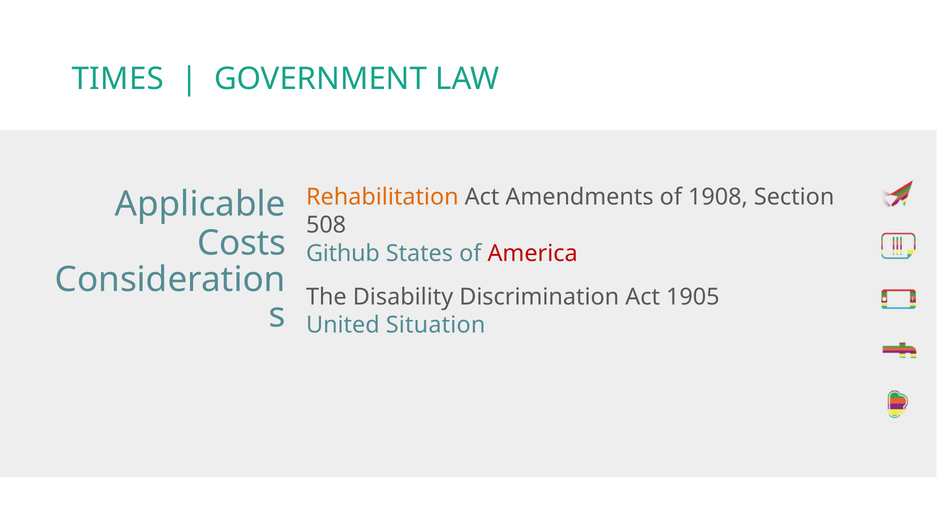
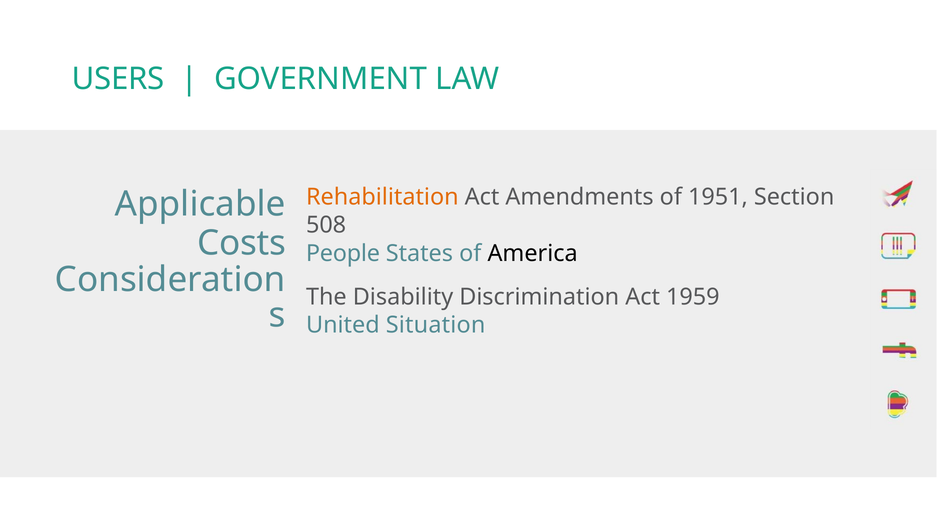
TIMES: TIMES -> USERS
1908: 1908 -> 1951
Github: Github -> People
America colour: red -> black
1905: 1905 -> 1959
